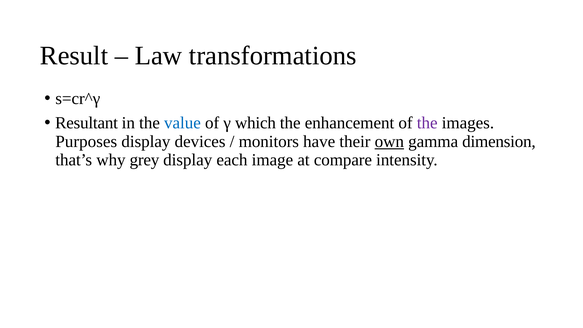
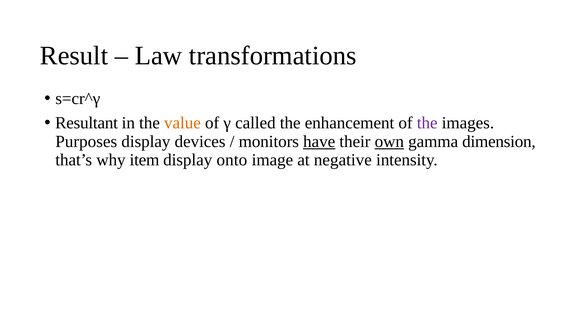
value colour: blue -> orange
which: which -> called
have underline: none -> present
grey: grey -> item
each: each -> onto
compare: compare -> negative
